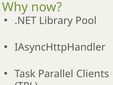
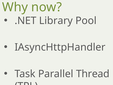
Clients: Clients -> Thread
